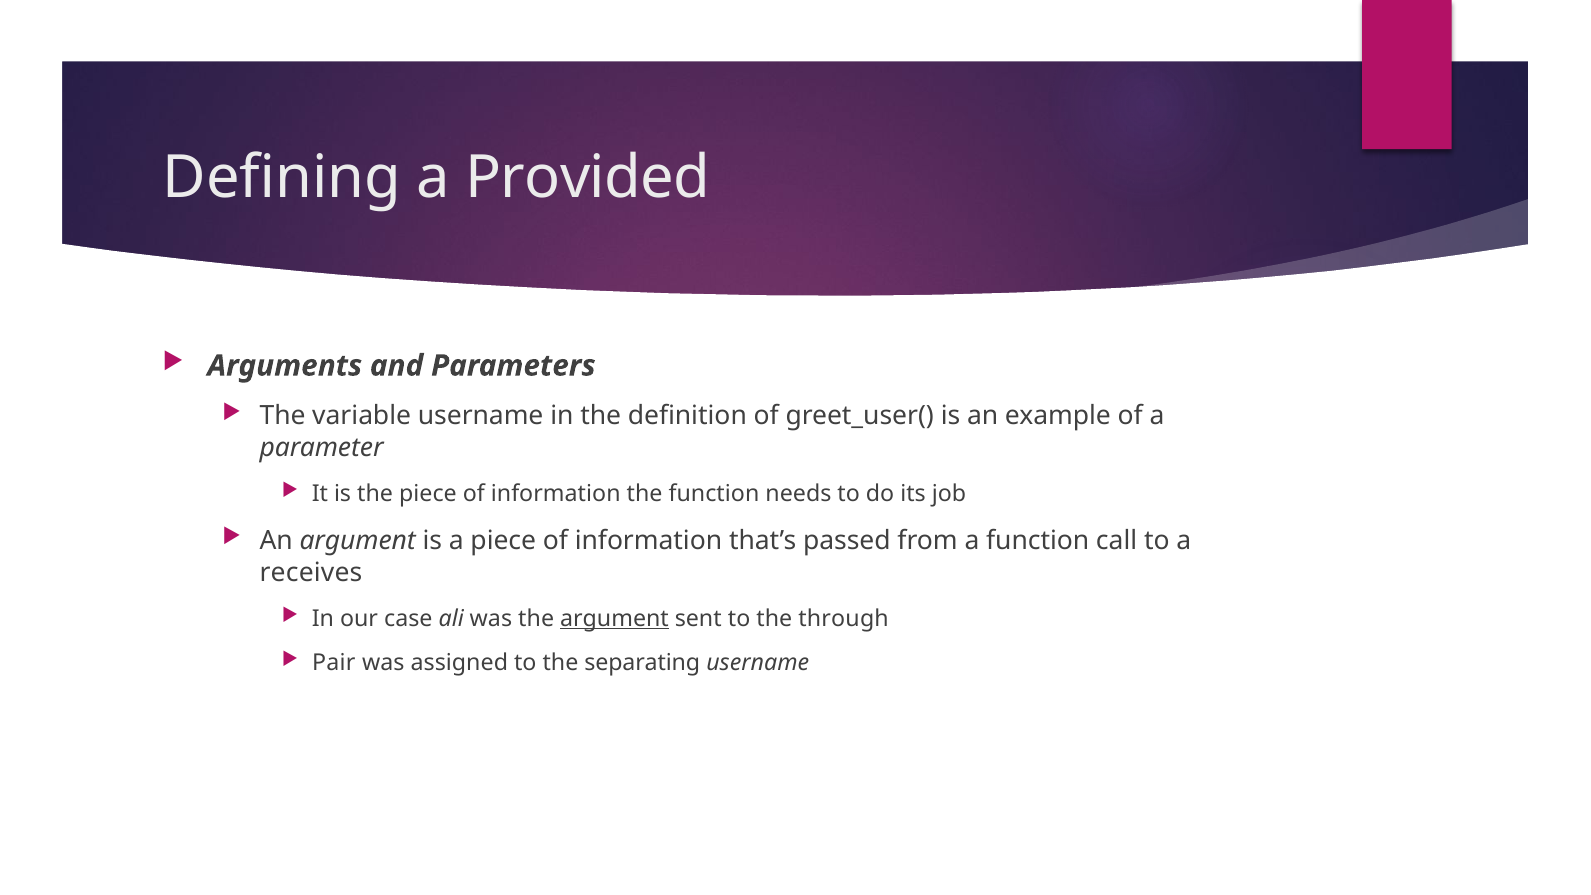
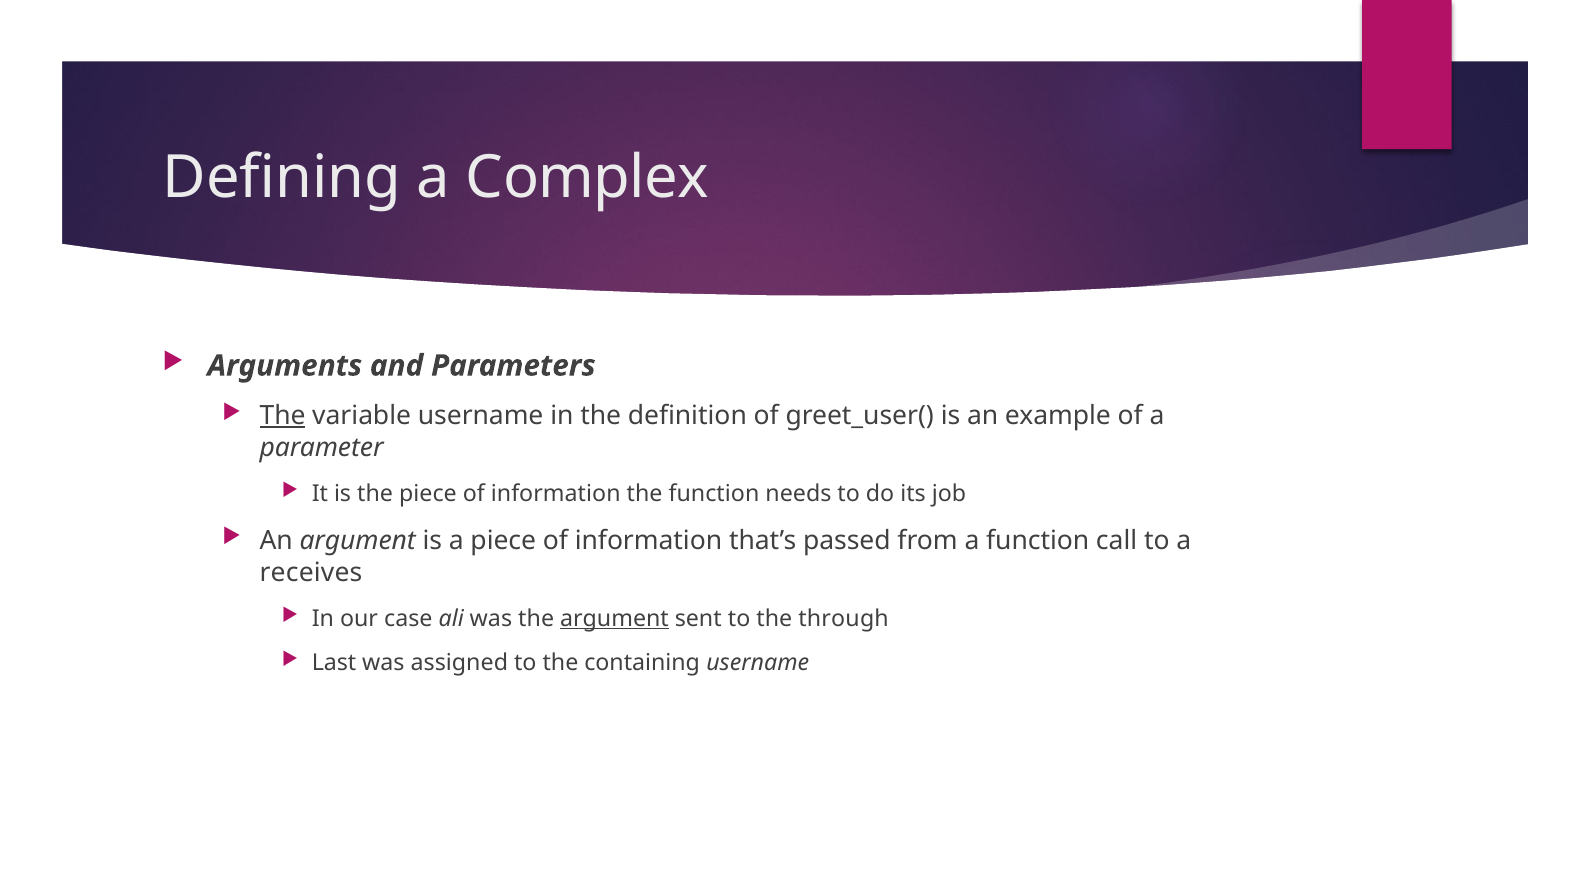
Provided: Provided -> Complex
The at (283, 416) underline: none -> present
Pair: Pair -> Last
separating: separating -> containing
